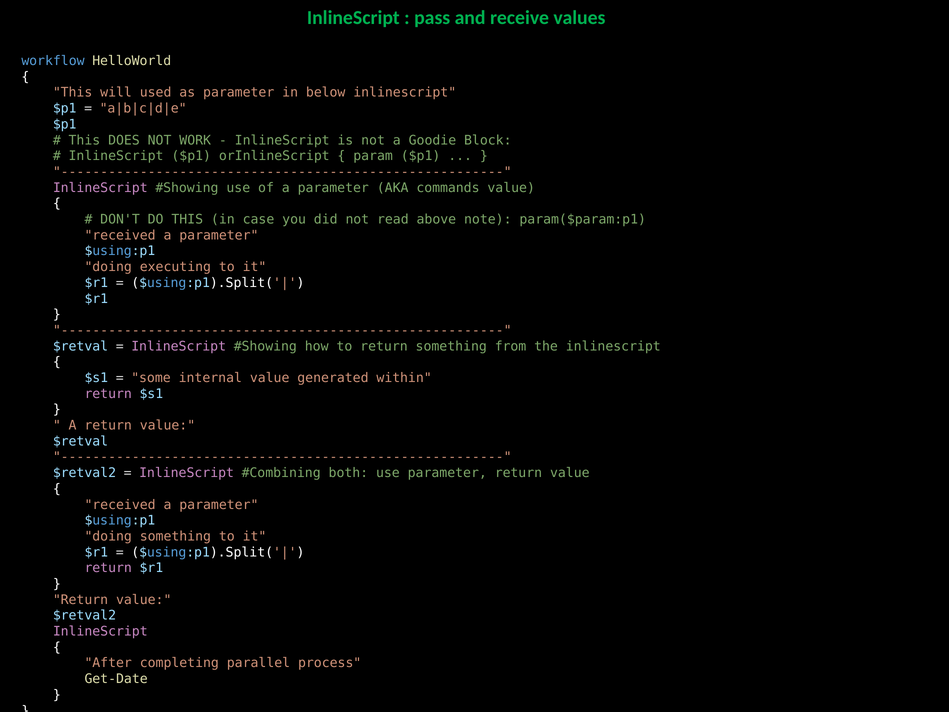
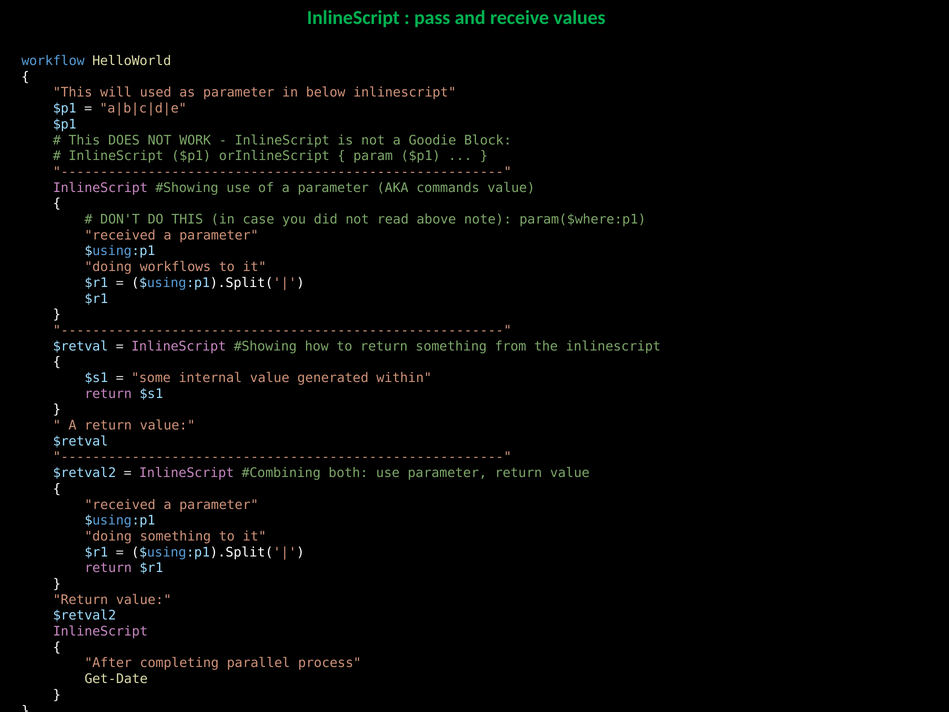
param($param:p1: param($param:p1 -> param($where:p1
executing: executing -> workflows
